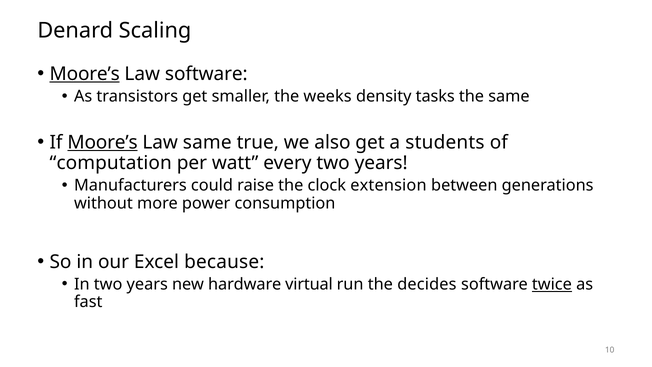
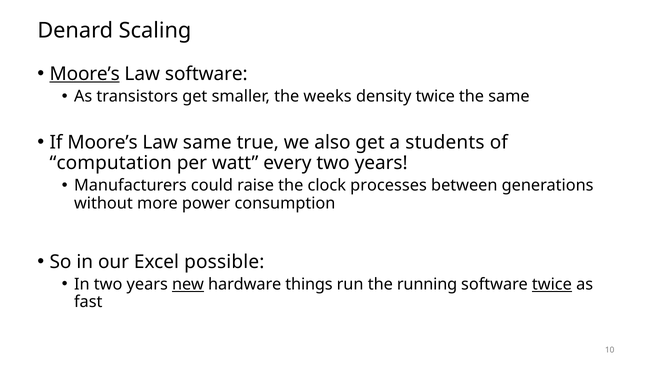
density tasks: tasks -> twice
Moore’s at (103, 142) underline: present -> none
extension: extension -> processes
because: because -> possible
new underline: none -> present
virtual: virtual -> things
decides: decides -> running
